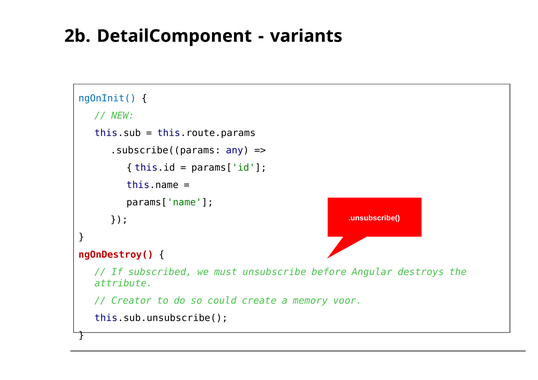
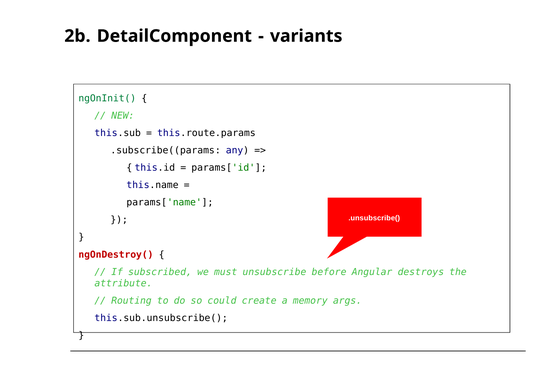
ngOnInit( colour: blue -> green
Creator: Creator -> Routing
voor: voor -> args
